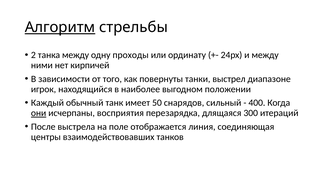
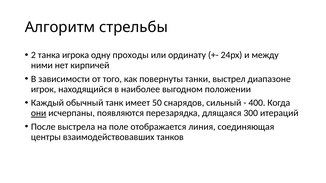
Алгоритм underline: present -> none
танка между: между -> игрока
восприятия: восприятия -> появляются
